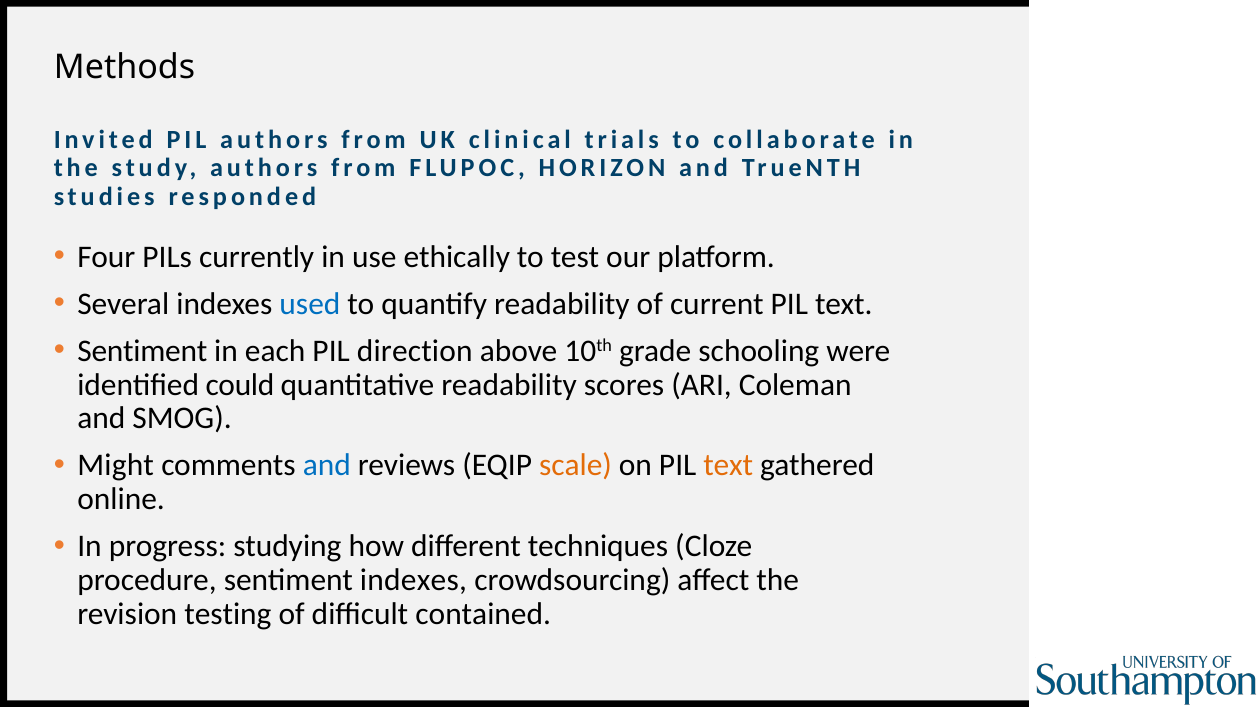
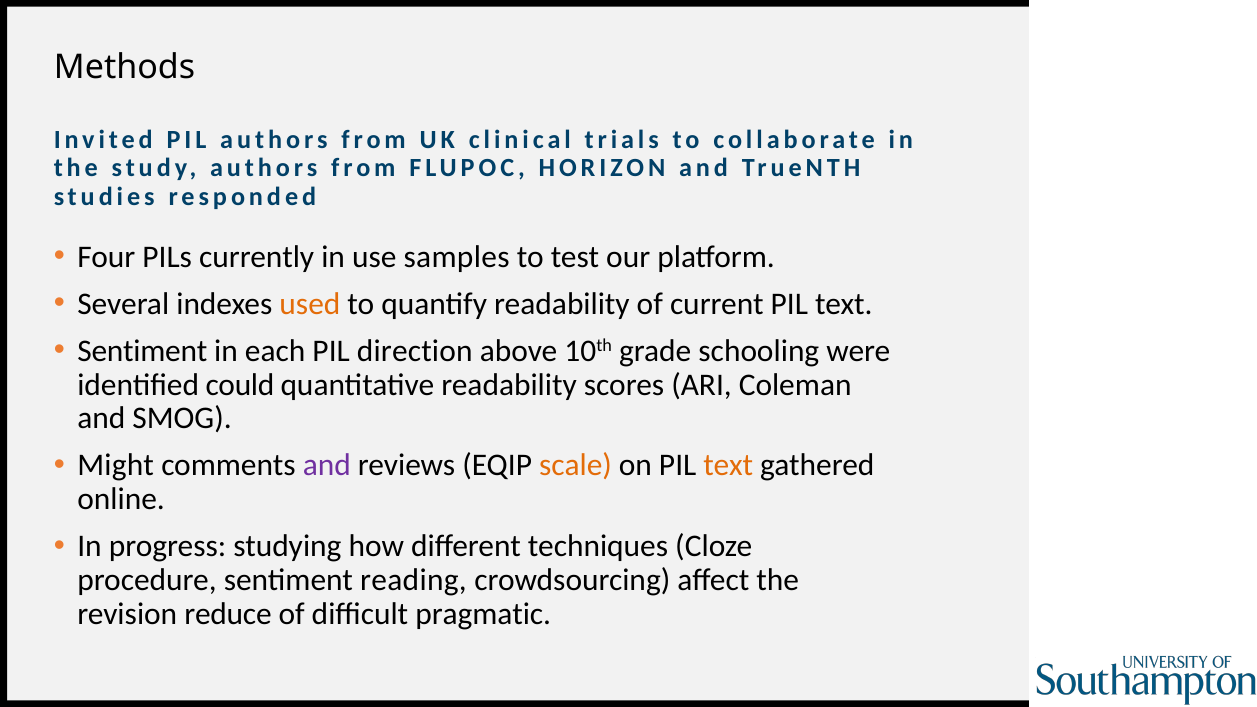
ethically: ethically -> samples
used colour: blue -> orange
and at (327, 466) colour: blue -> purple
sentiment indexes: indexes -> reading
testing: testing -> reduce
contained: contained -> pragmatic
